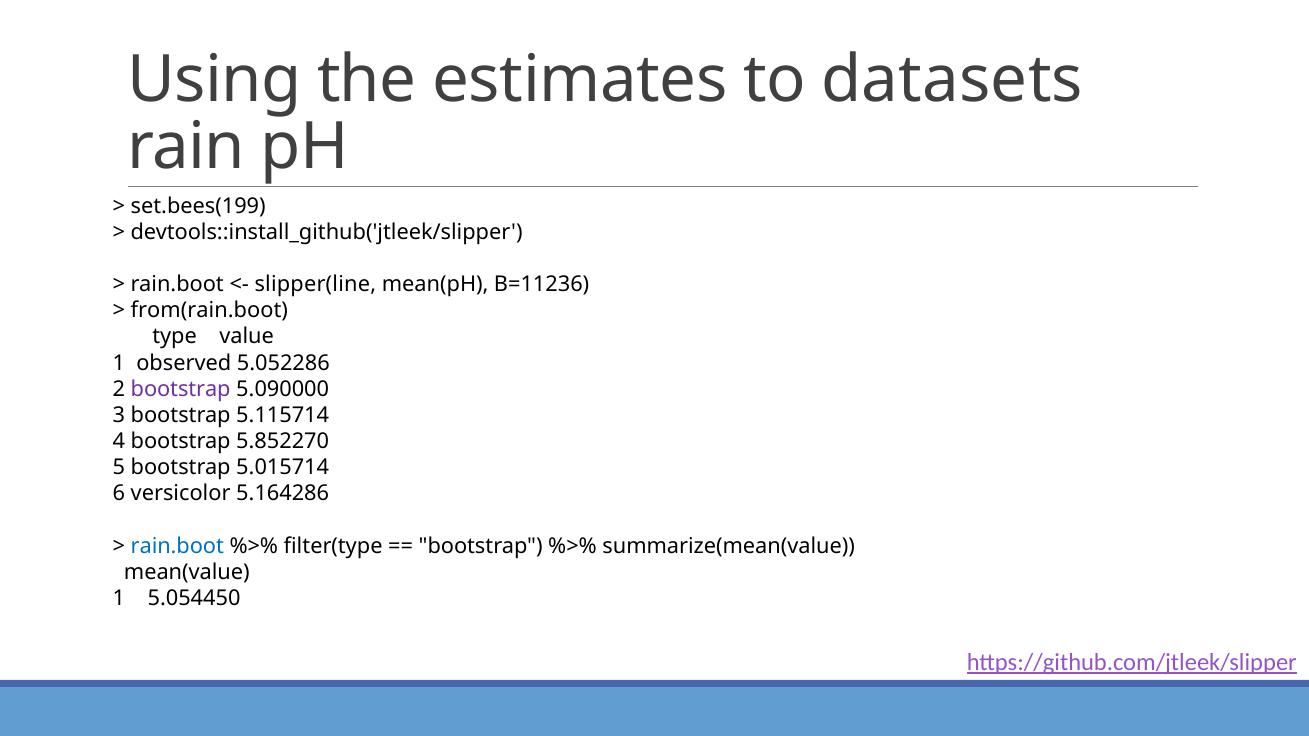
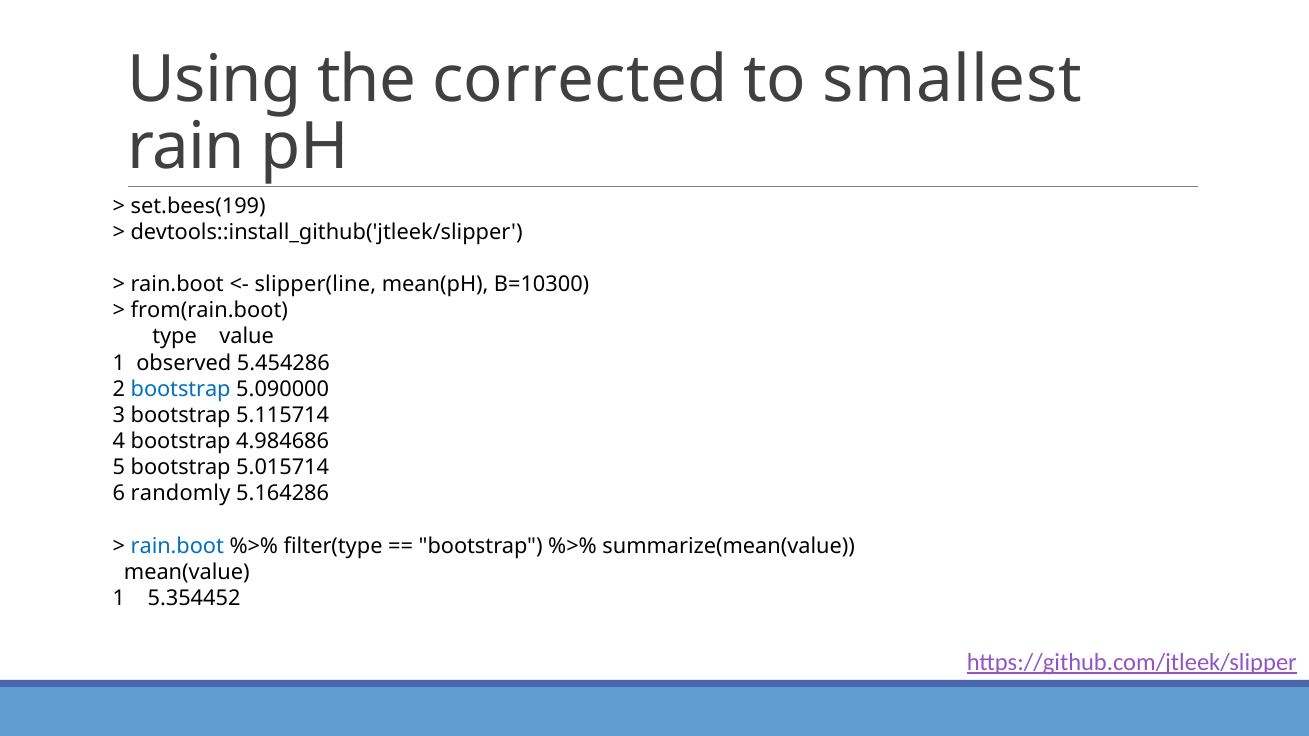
estimates: estimates -> corrected
datasets: datasets -> smallest
B=11236: B=11236 -> B=10300
5.052286: 5.052286 -> 5.454286
bootstrap at (181, 389) colour: purple -> blue
5.852270: 5.852270 -> 4.984686
versicolor: versicolor -> randomly
5.054450: 5.054450 -> 5.354452
